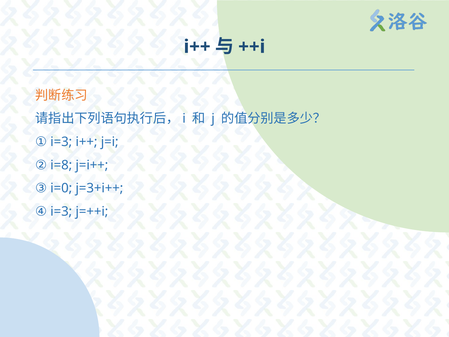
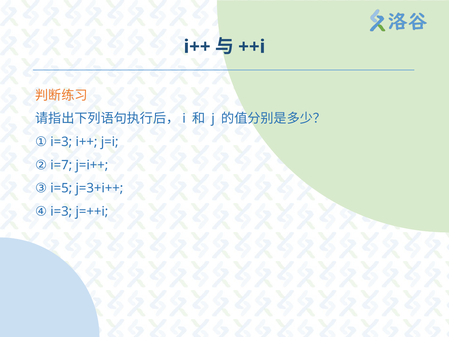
i=8: i=8 -> i=7
i=0: i=0 -> i=5
